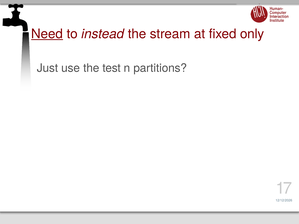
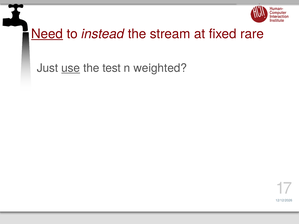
only: only -> rare
use underline: none -> present
partitions: partitions -> weighted
